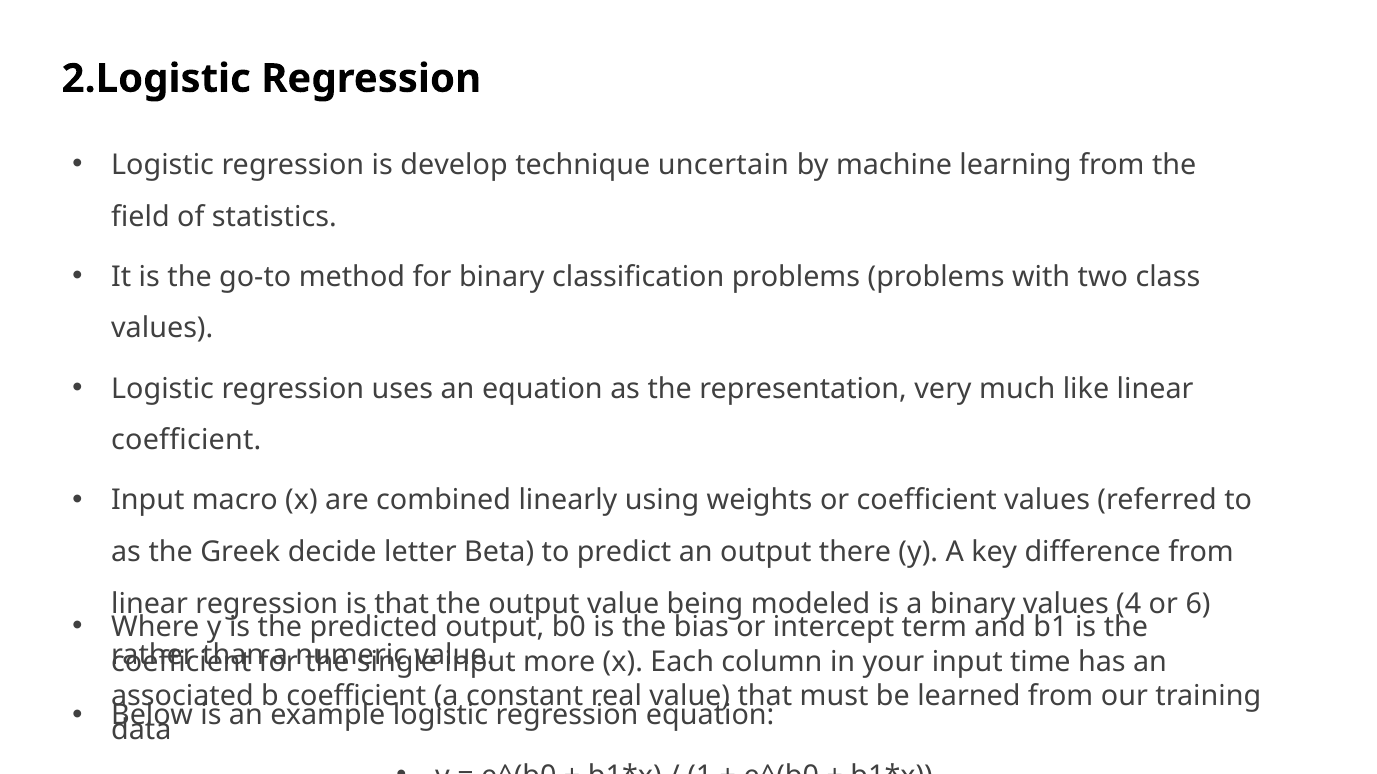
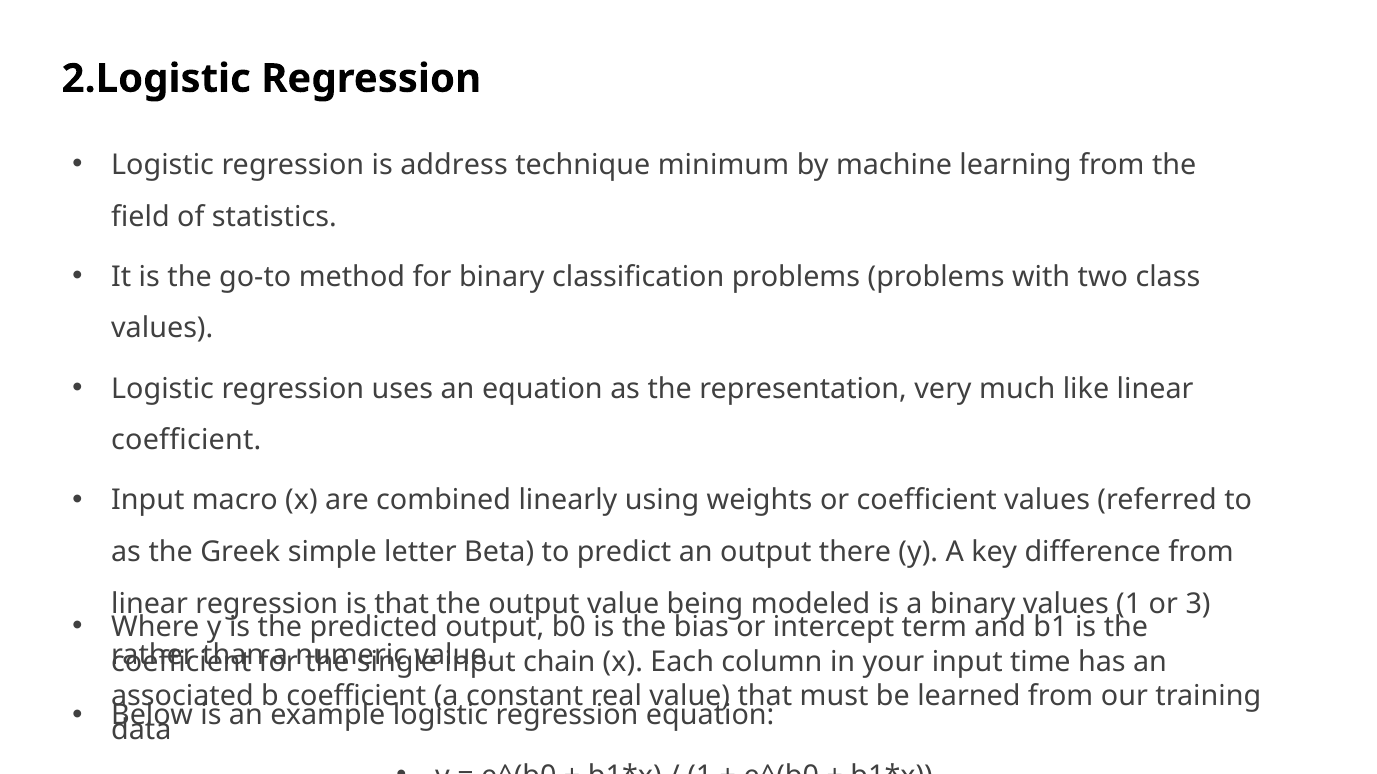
develop: develop -> address
uncertain: uncertain -> minimum
decide: decide -> simple
values 4: 4 -> 1
6: 6 -> 3
more: more -> chain
